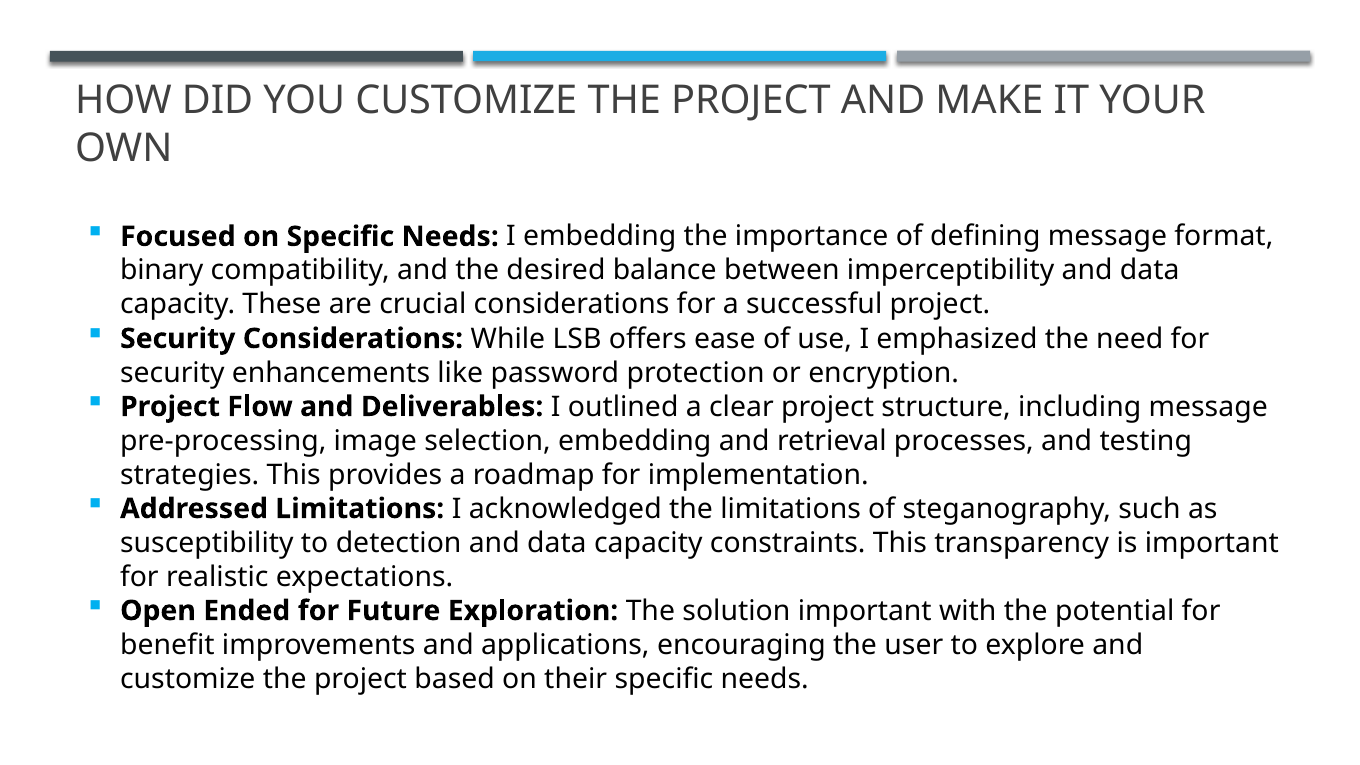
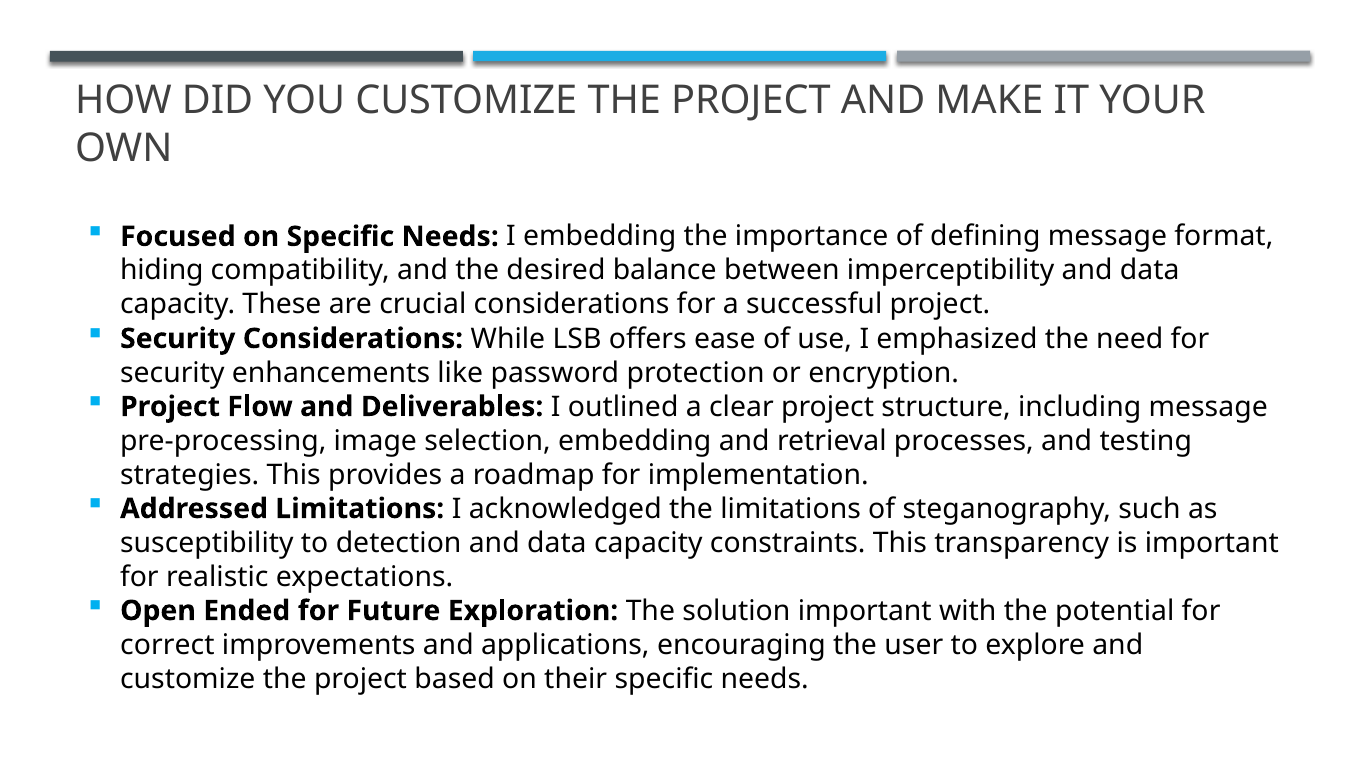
binary: binary -> hiding
benefit: benefit -> correct
